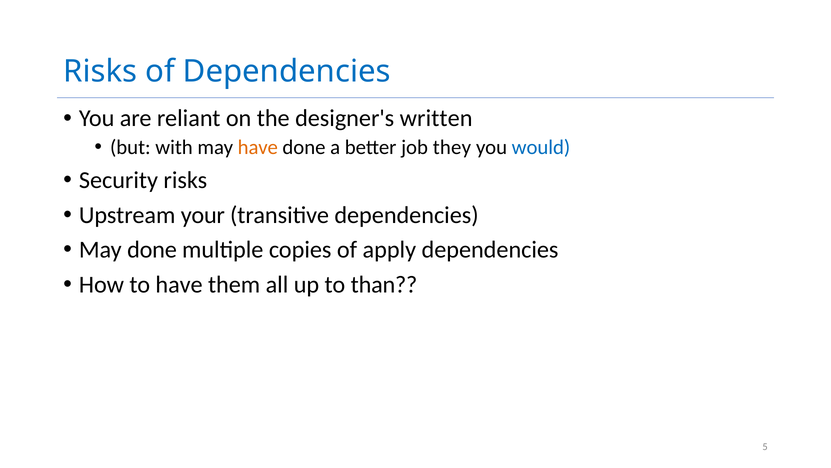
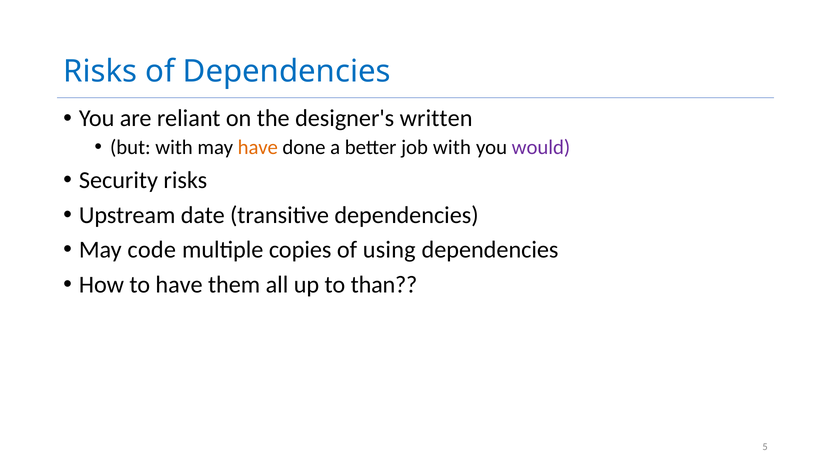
job they: they -> with
would colour: blue -> purple
your: your -> date
May done: done -> code
apply: apply -> using
